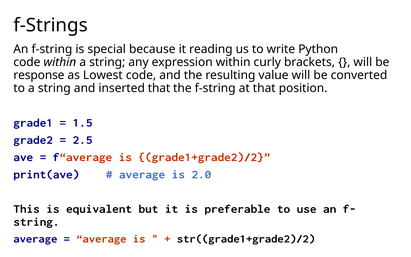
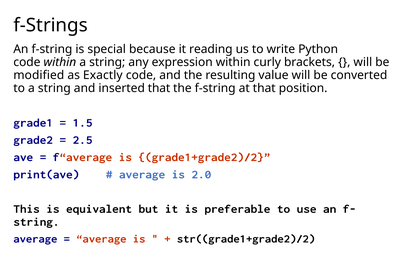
response: response -> modified
Lowest: Lowest -> Exactly
